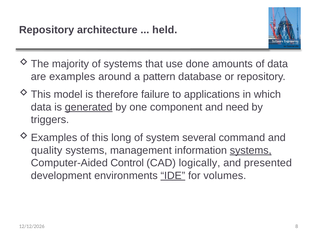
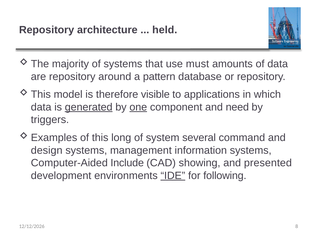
done: done -> must
are examples: examples -> repository
failure: failure -> visible
one underline: none -> present
quality: quality -> design
systems at (251, 151) underline: present -> none
Control: Control -> Include
logically: logically -> showing
volumes: volumes -> following
